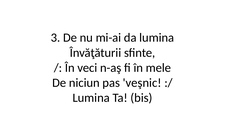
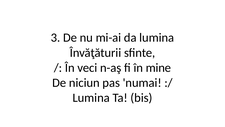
mele: mele -> mine
veşnic: veşnic -> numai
